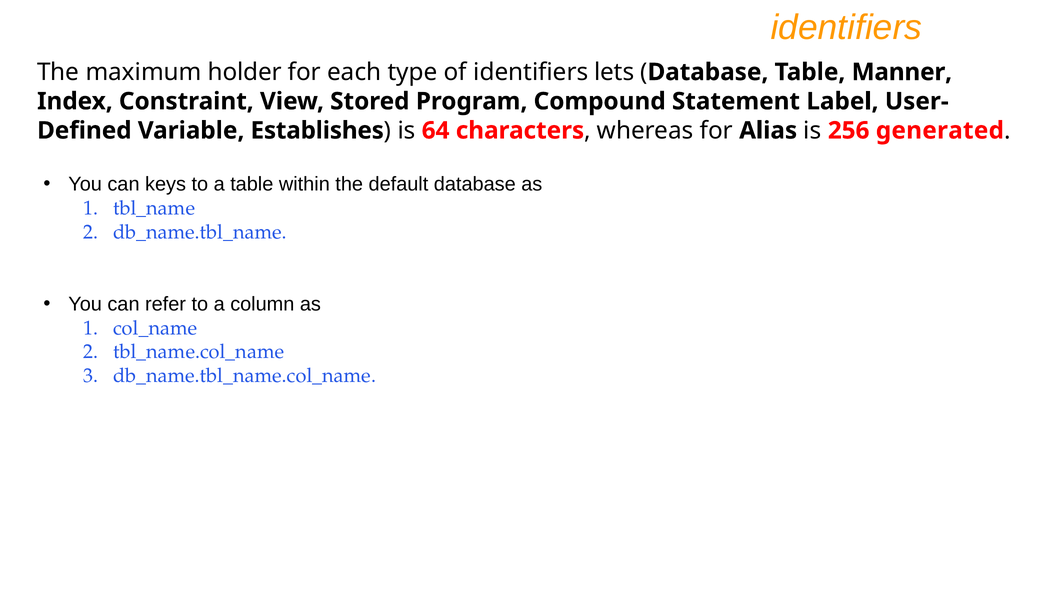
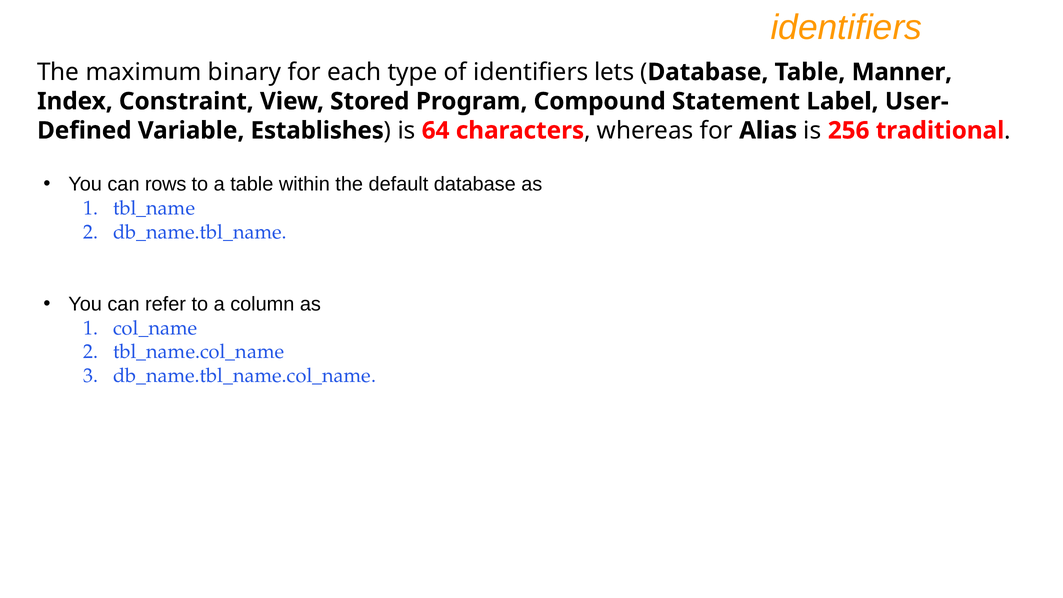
holder: holder -> binary
generated: generated -> traditional
keys: keys -> rows
